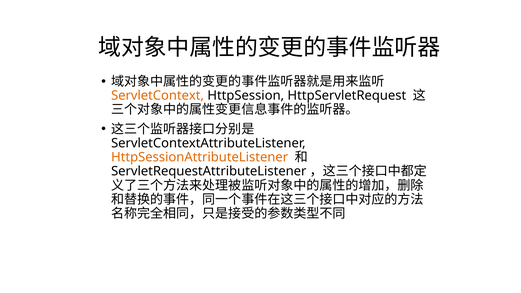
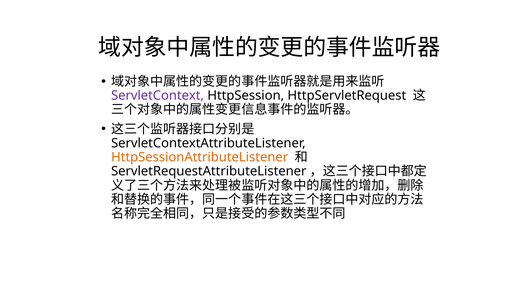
ServletContext colour: orange -> purple
